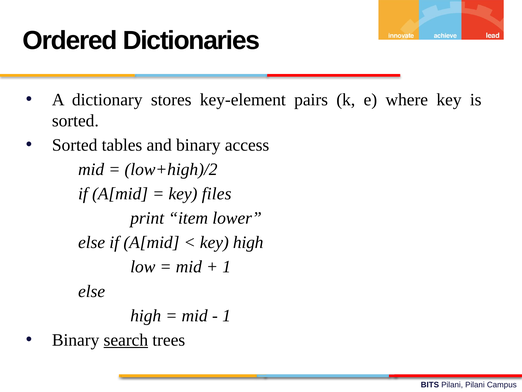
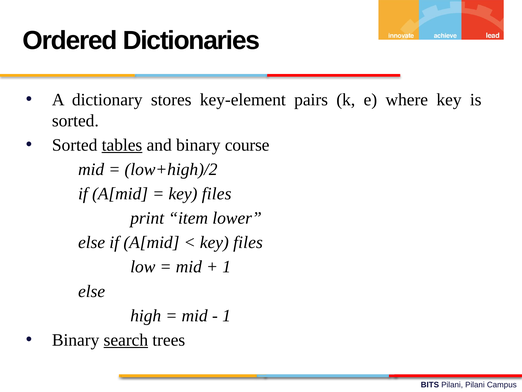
tables underline: none -> present
access: access -> course
high at (248, 242): high -> files
